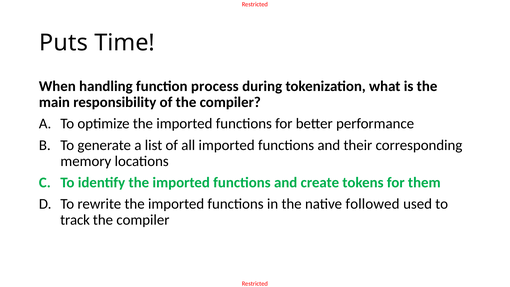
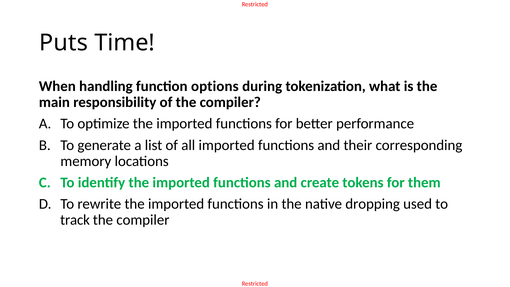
process: process -> options
followed: followed -> dropping
